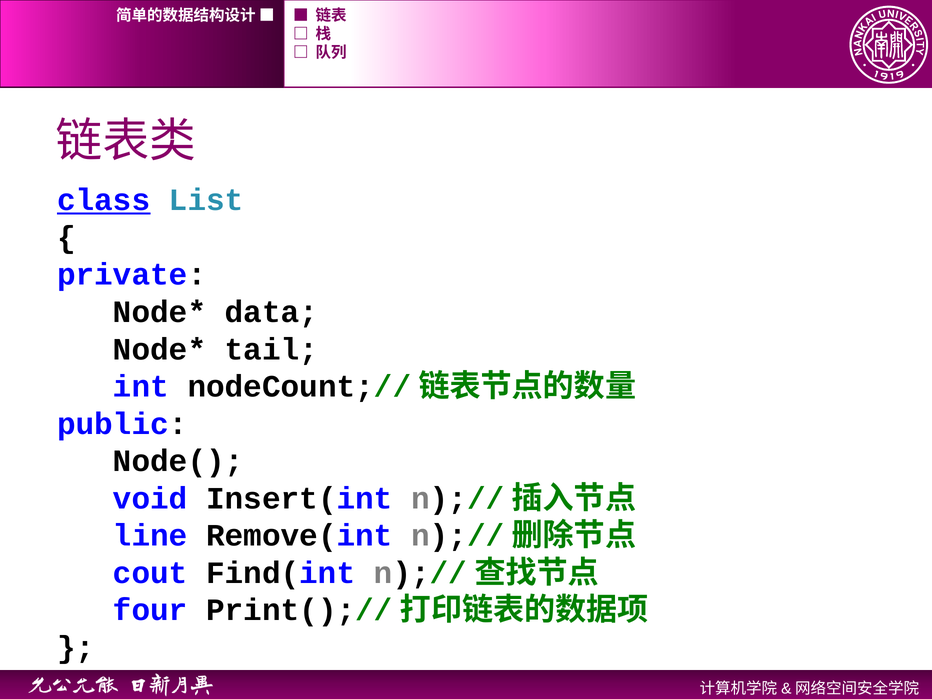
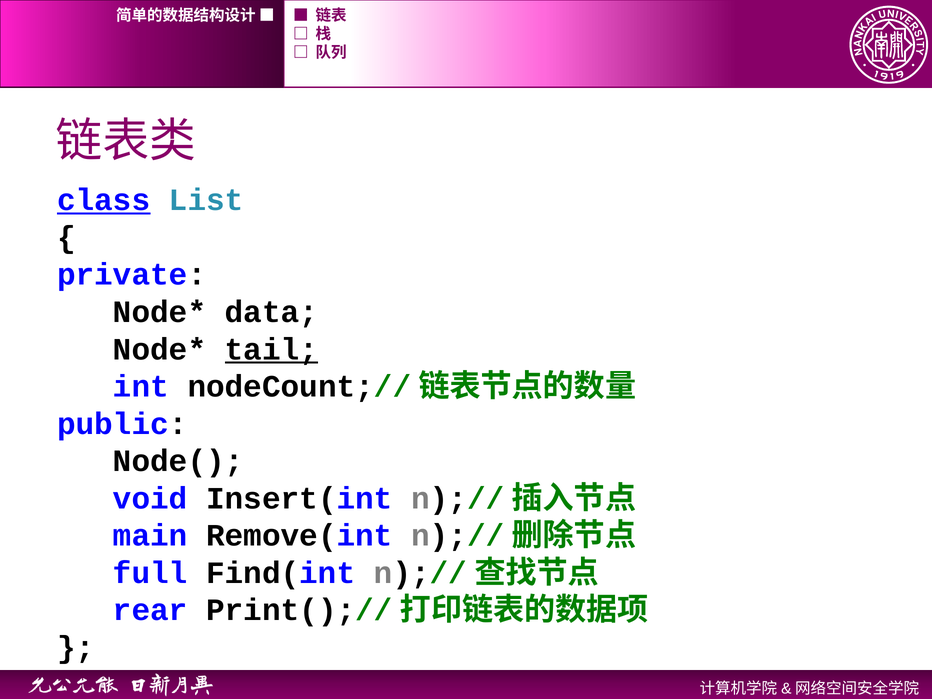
tail underline: none -> present
line: line -> main
cout: cout -> full
four: four -> rear
